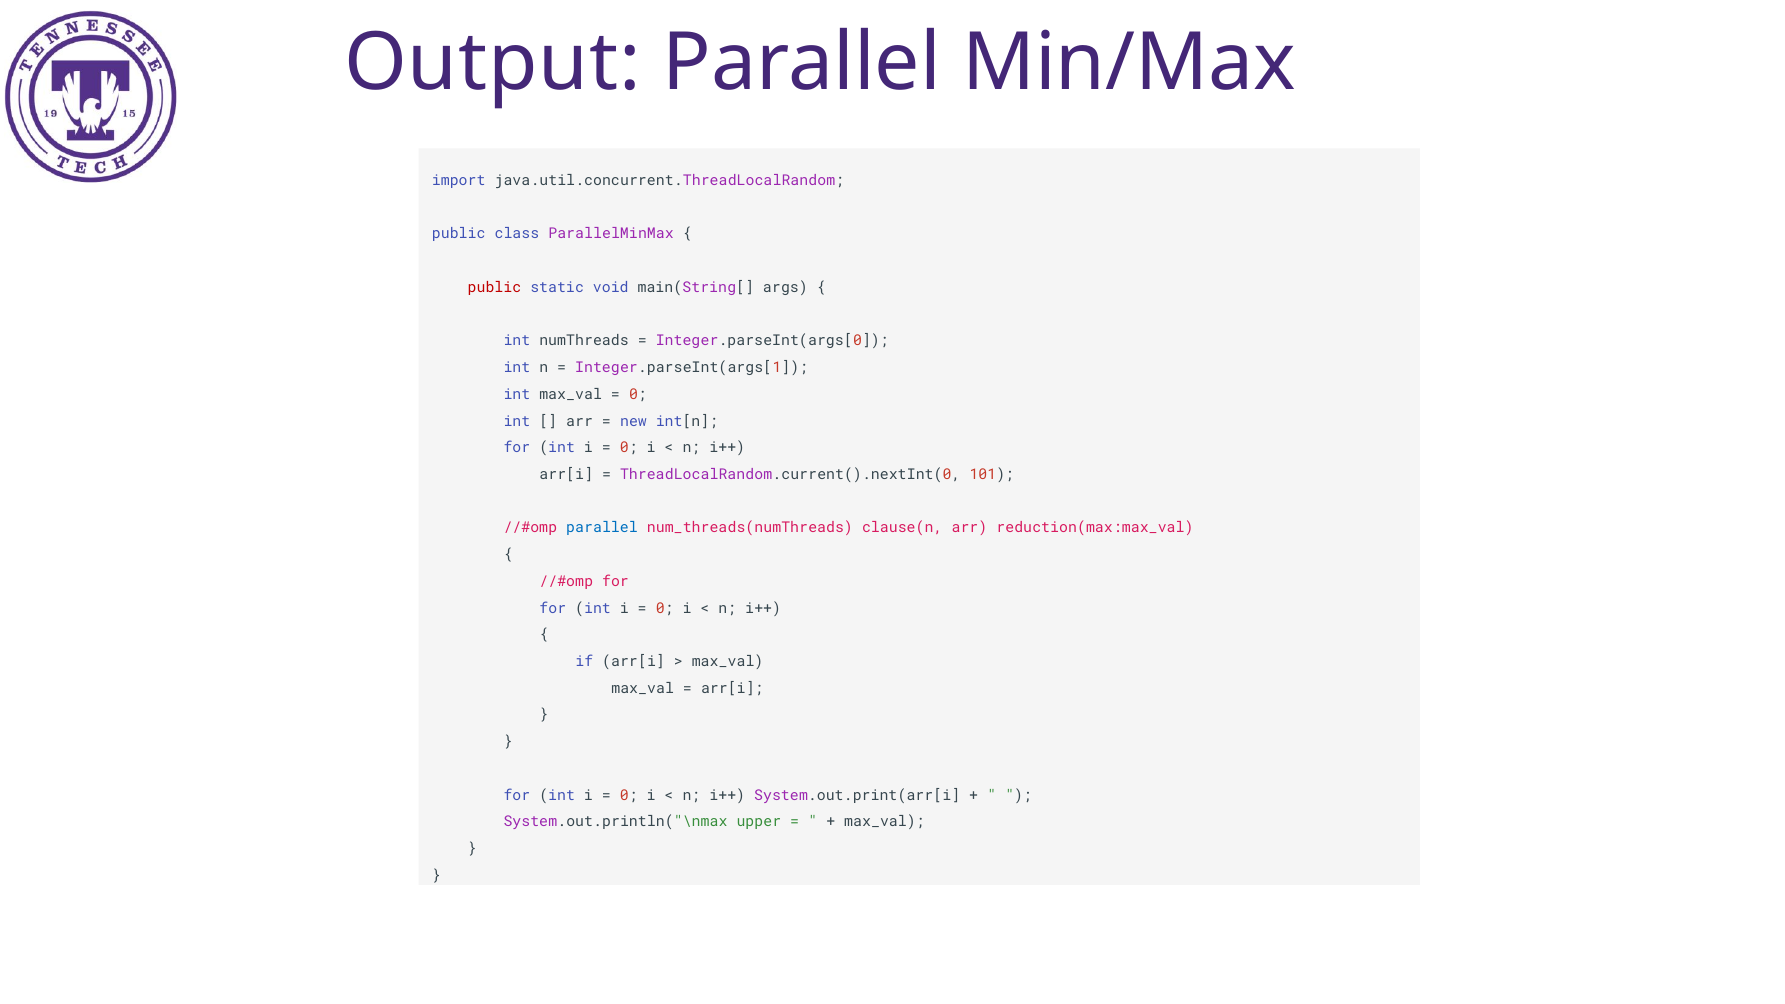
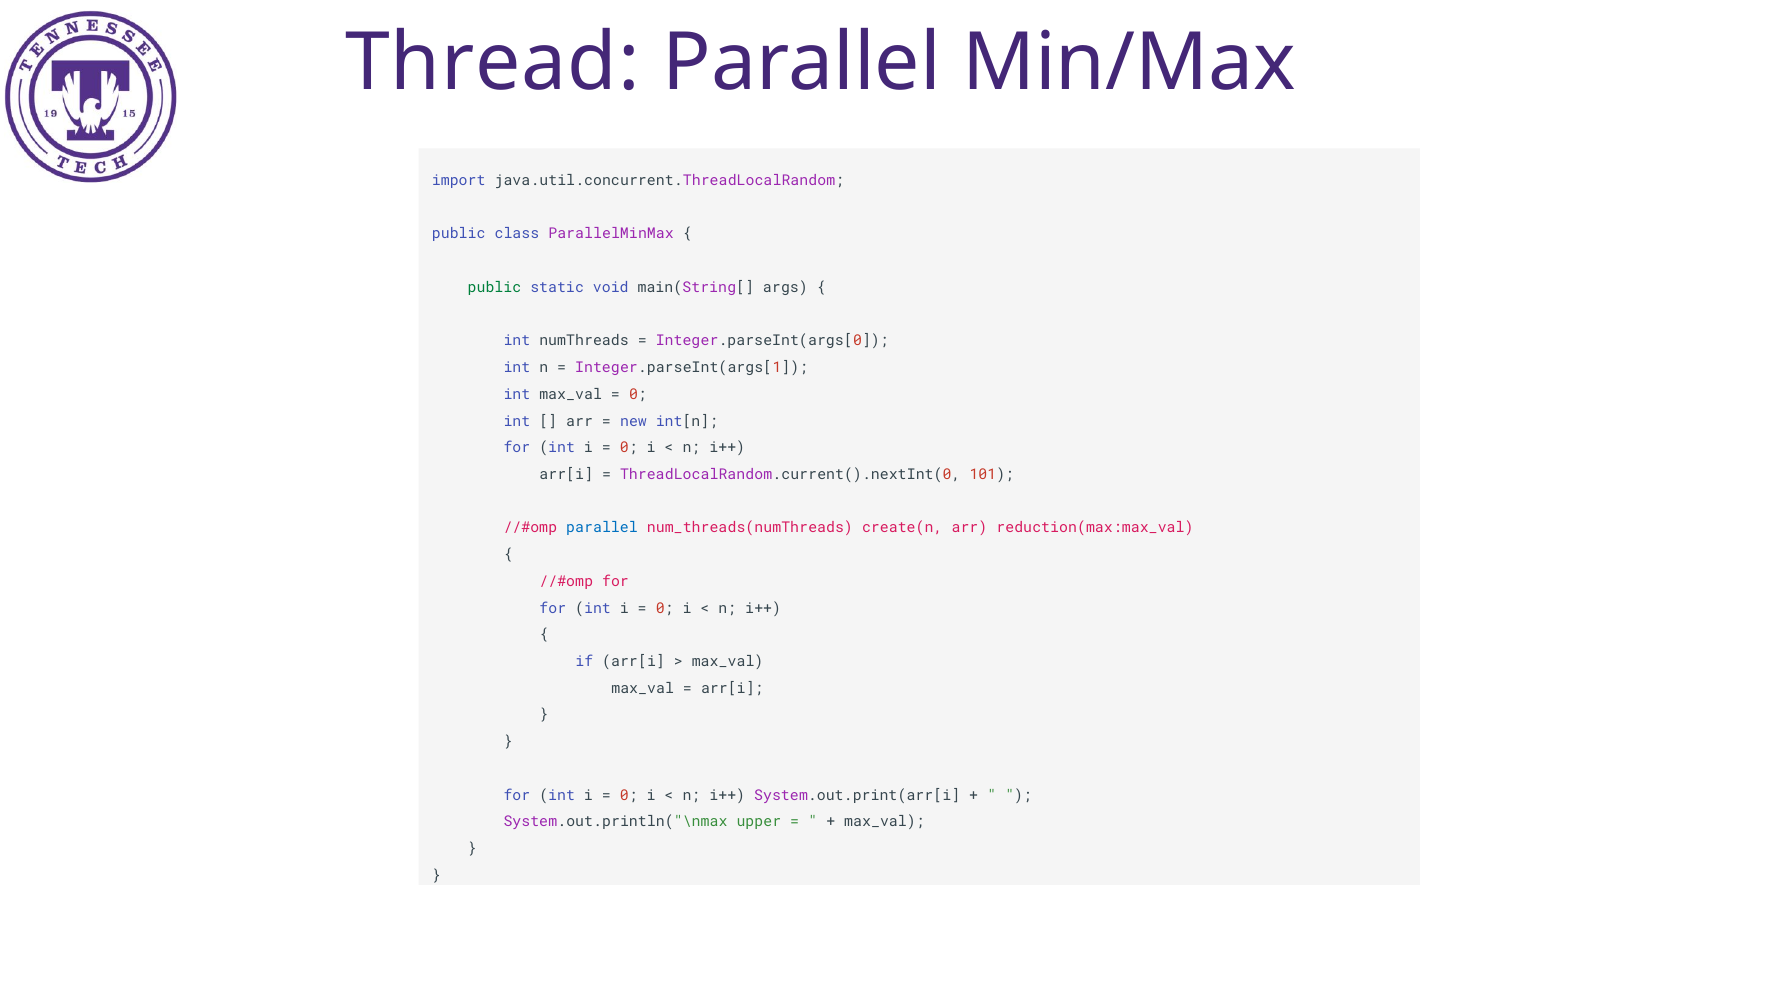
Output: Output -> Thread
public at (494, 288) colour: red -> green
clause(n: clause(n -> create(n
